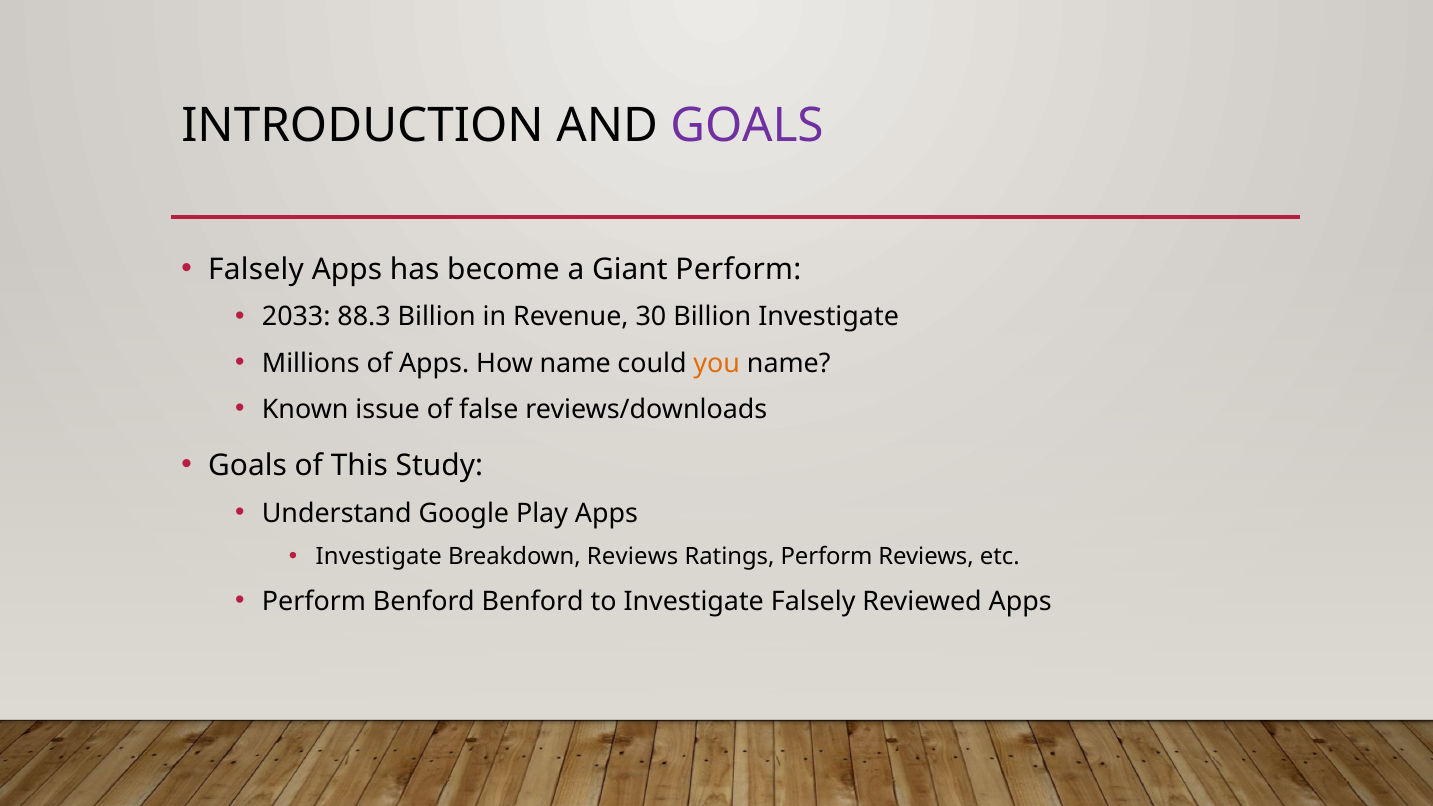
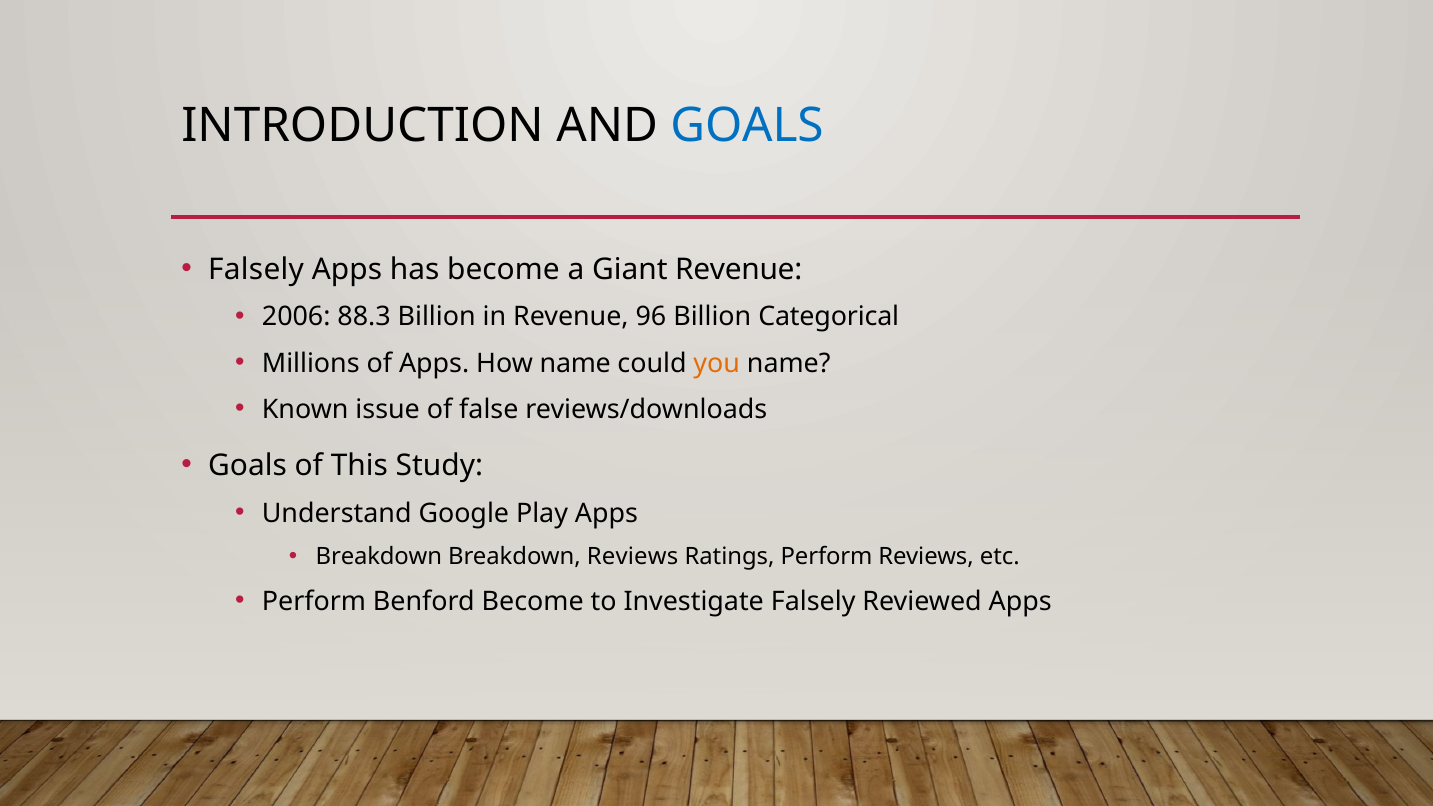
GOALS at (747, 125) colour: purple -> blue
Giant Perform: Perform -> Revenue
2033: 2033 -> 2006
30: 30 -> 96
Billion Investigate: Investigate -> Categorical
Investigate at (379, 557): Investigate -> Breakdown
Benford Benford: Benford -> Become
